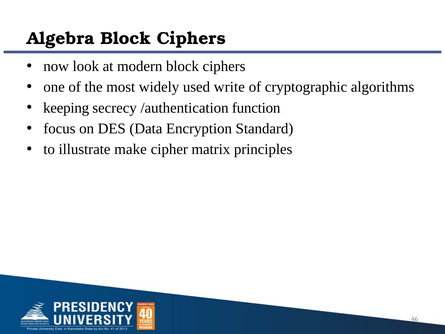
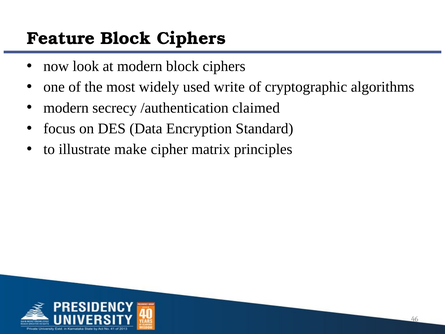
Algebra: Algebra -> Feature
keeping at (66, 108): keeping -> modern
function: function -> claimed
